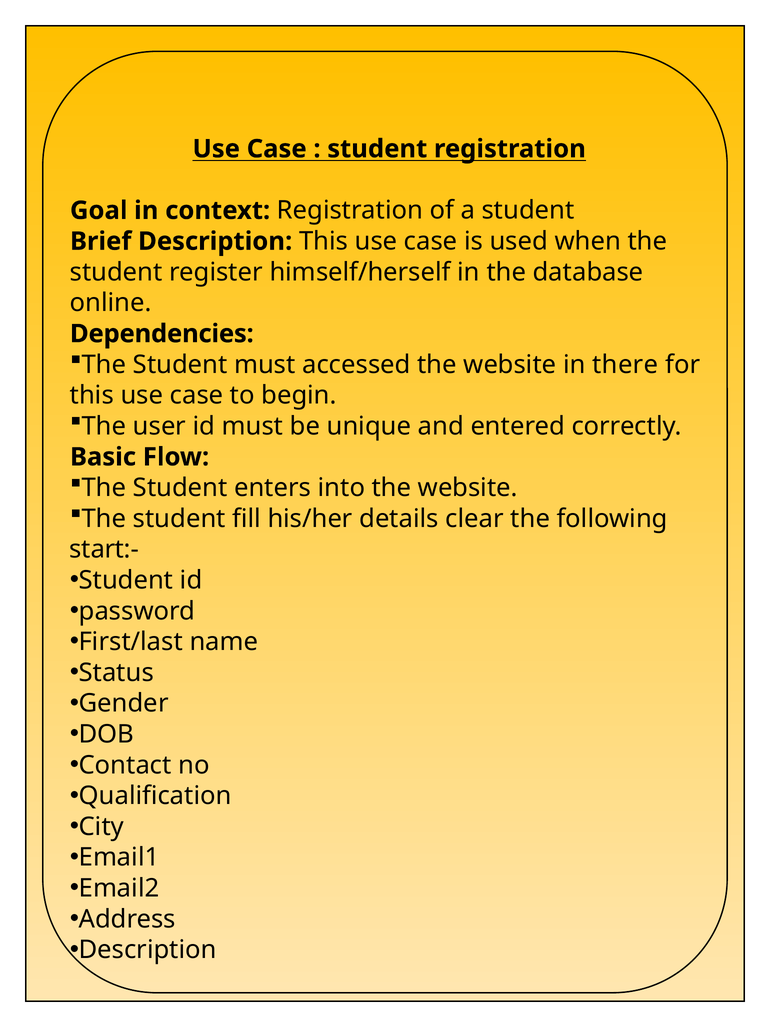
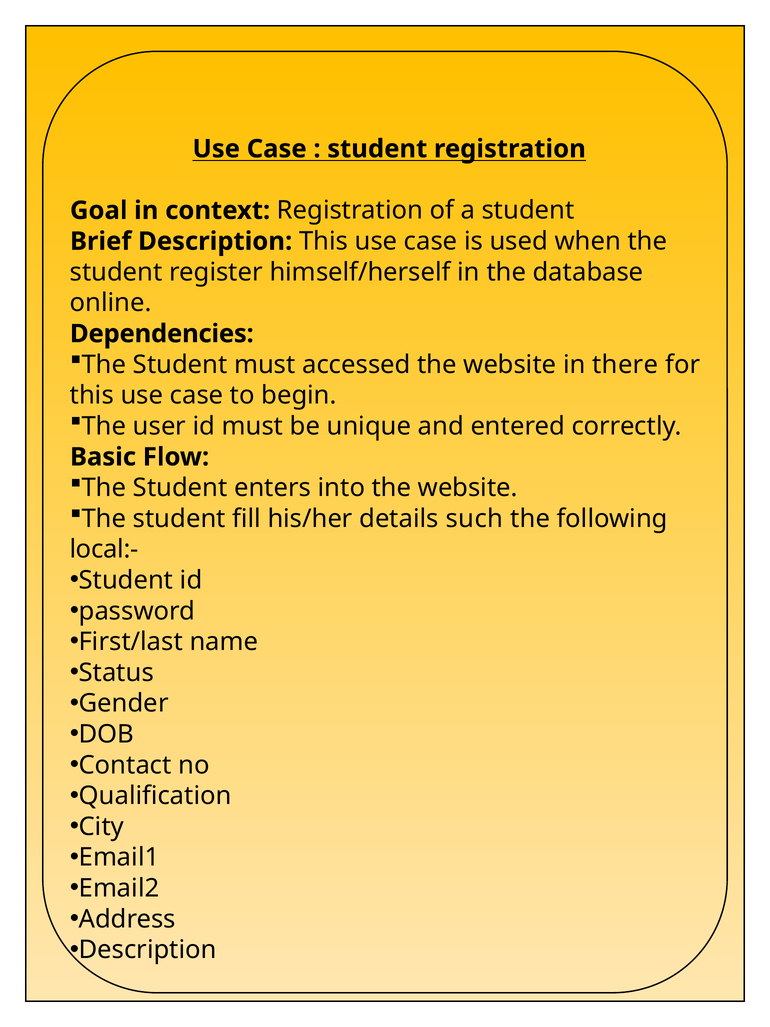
clear: clear -> such
start:-: start:- -> local:-
